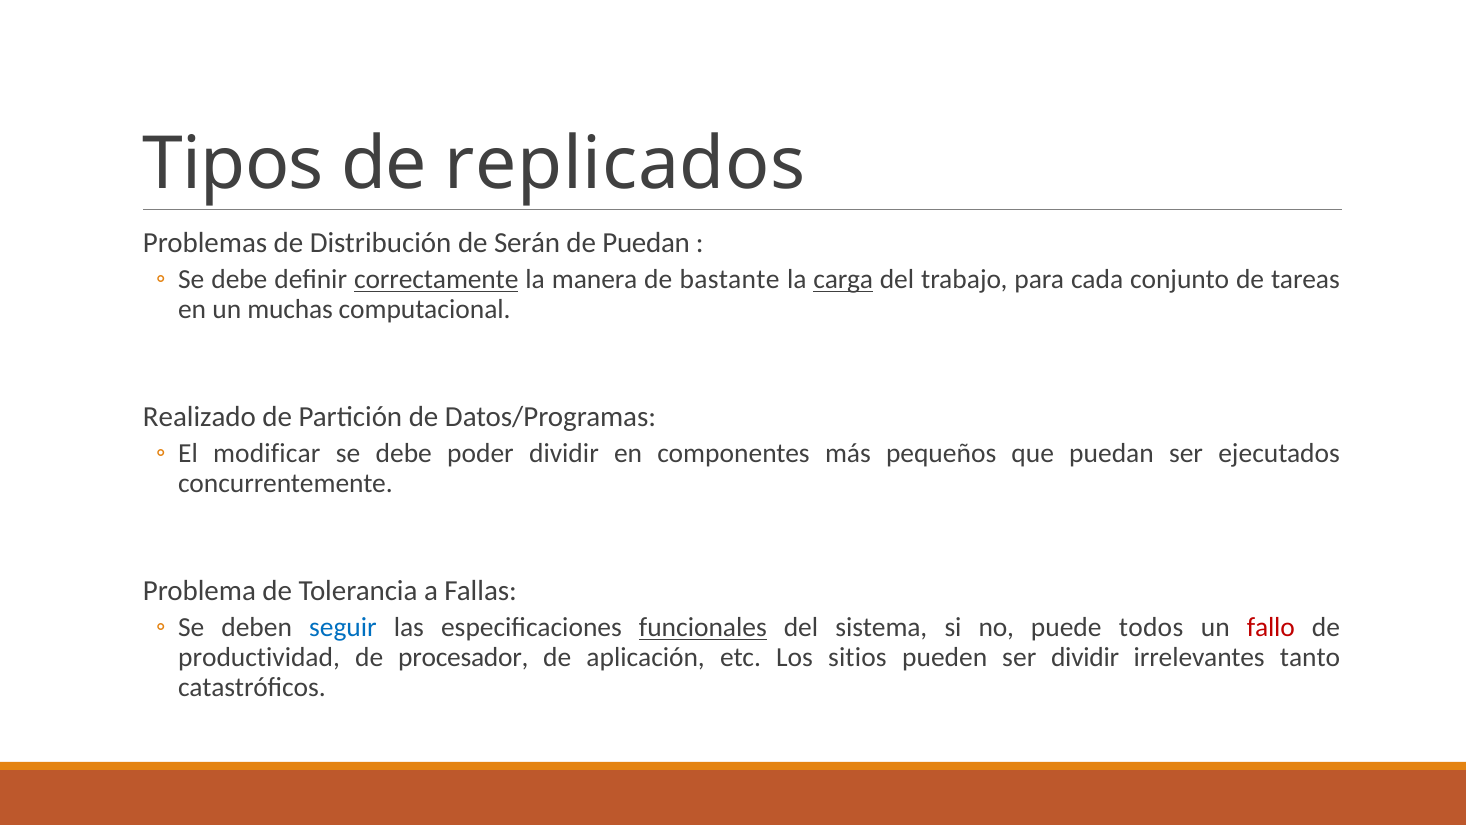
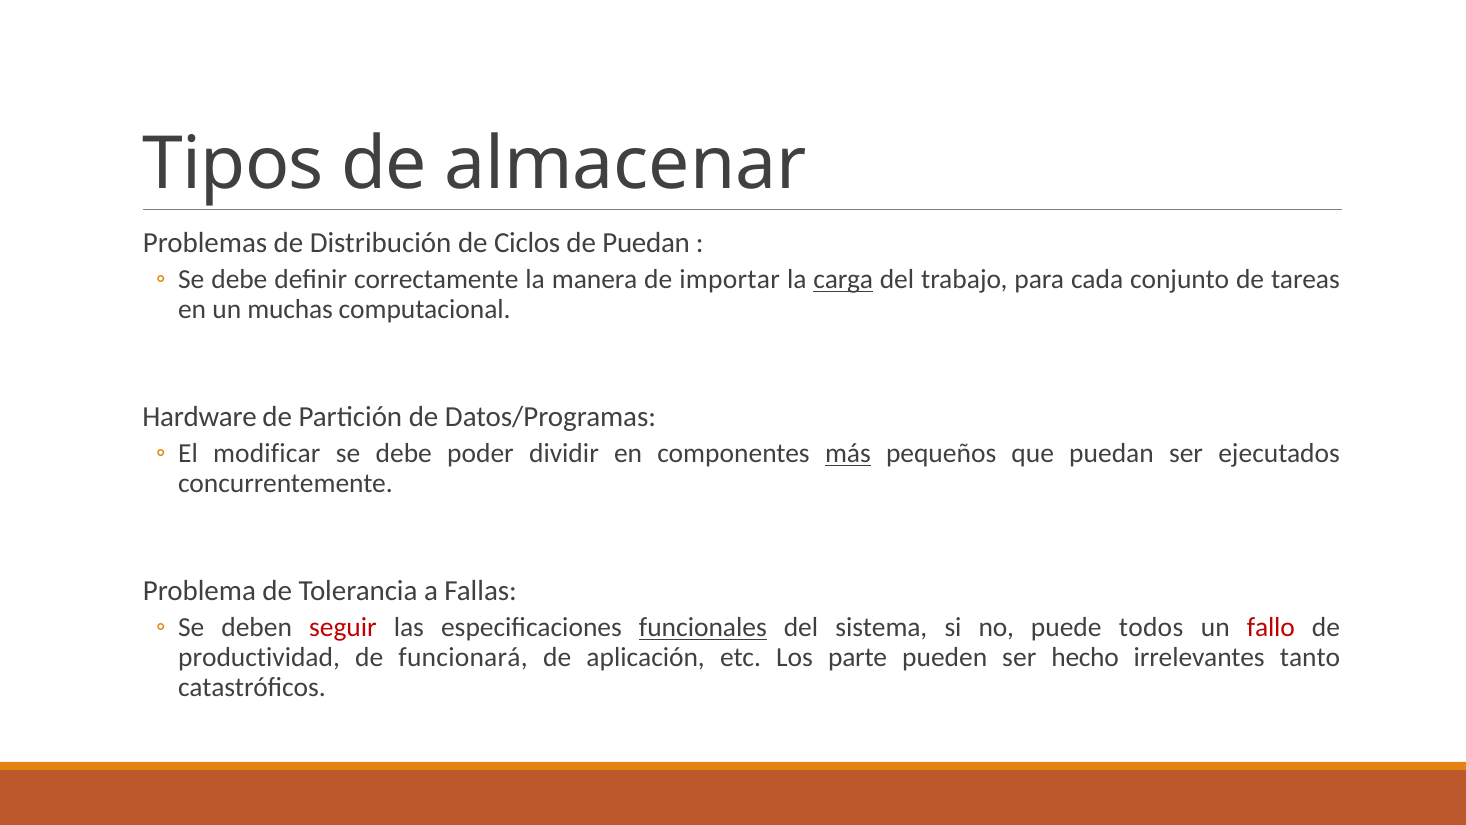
replicados: replicados -> almacenar
Serán: Serán -> Ciclos
correctamente underline: present -> none
bastante: bastante -> importar
Realizado: Realizado -> Hardware
más underline: none -> present
seguir colour: blue -> red
procesador: procesador -> funcionará
sitios: sitios -> parte
ser dividir: dividir -> hecho
